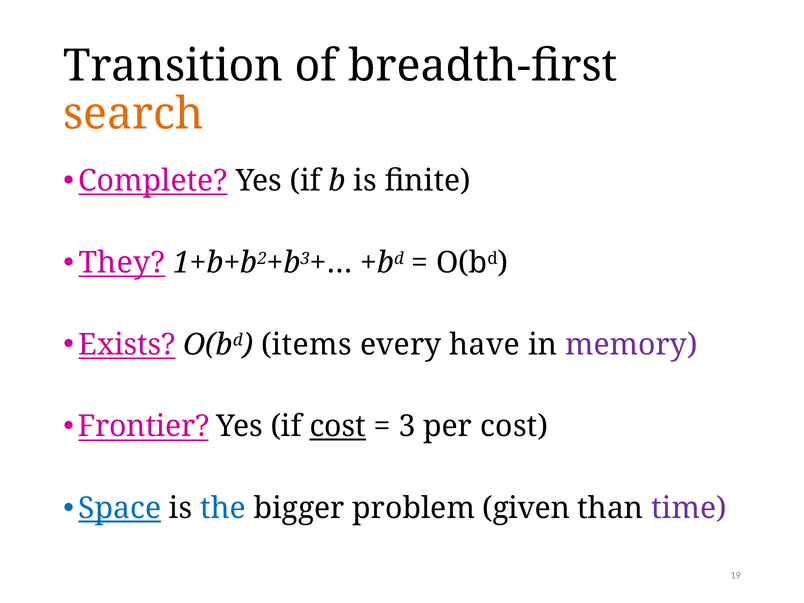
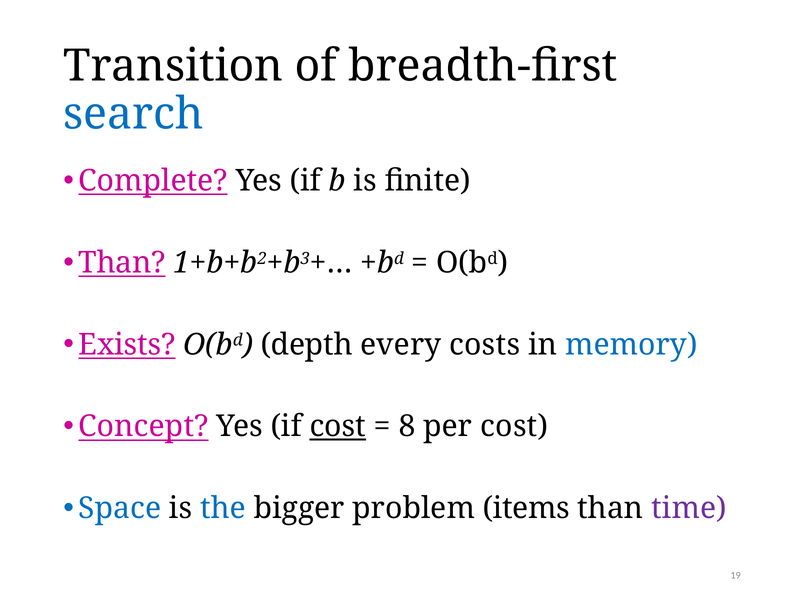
search colour: orange -> blue
They at (122, 263): They -> Than
items: items -> depth
have: have -> costs
memory colour: purple -> blue
Frontier: Frontier -> Concept
3: 3 -> 8
Space underline: present -> none
given: given -> items
